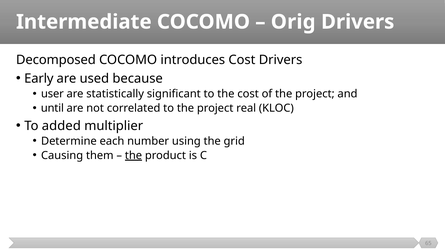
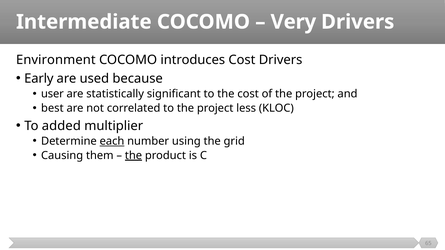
Orig: Orig -> Very
Decomposed: Decomposed -> Environment
until: until -> best
real: real -> less
each underline: none -> present
